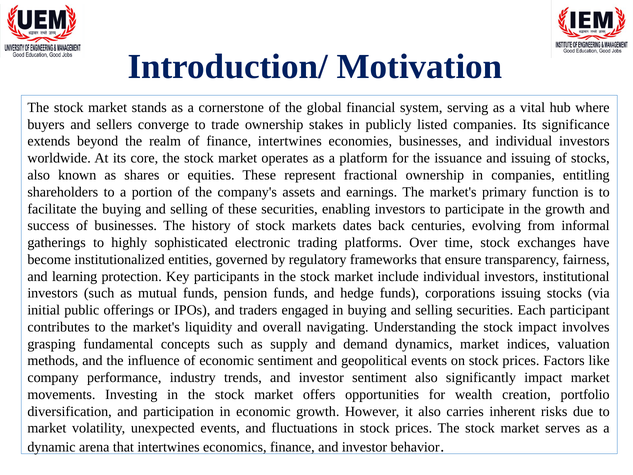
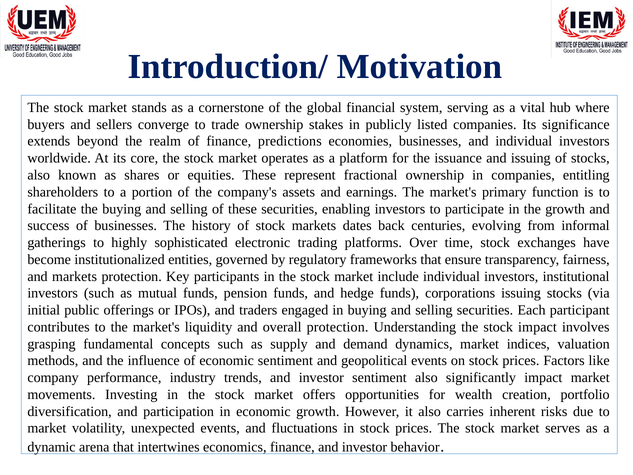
finance intertwines: intertwines -> predictions
and learning: learning -> markets
overall navigating: navigating -> protection
